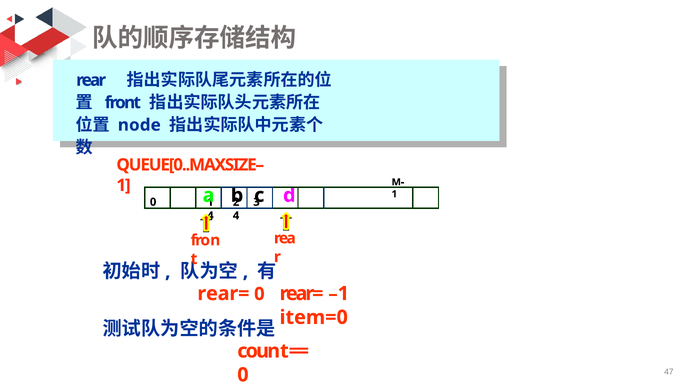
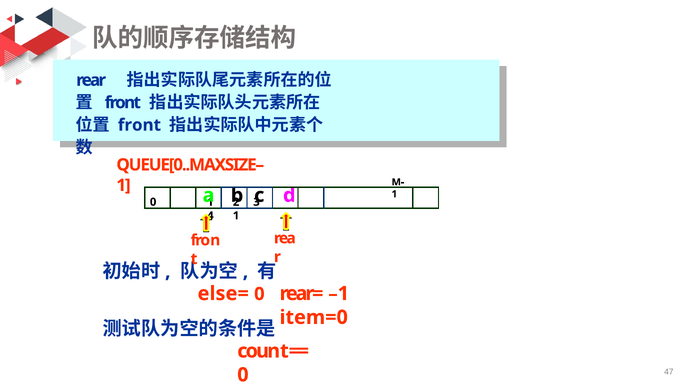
node at (139, 125): node -> front
4 at (236, 216): 4 -> 1
rear= at (223, 294): rear= -> else=
